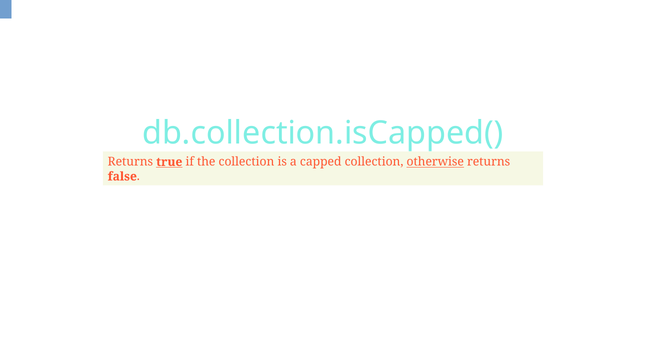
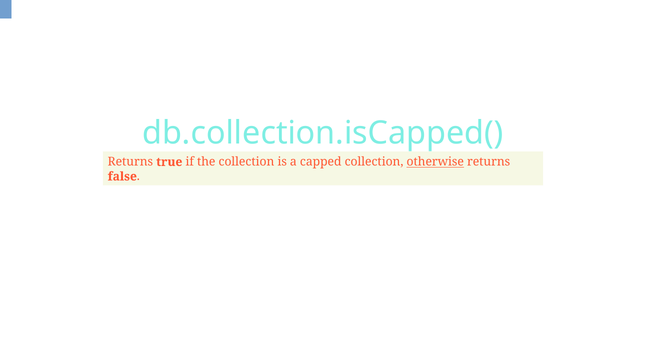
true underline: present -> none
